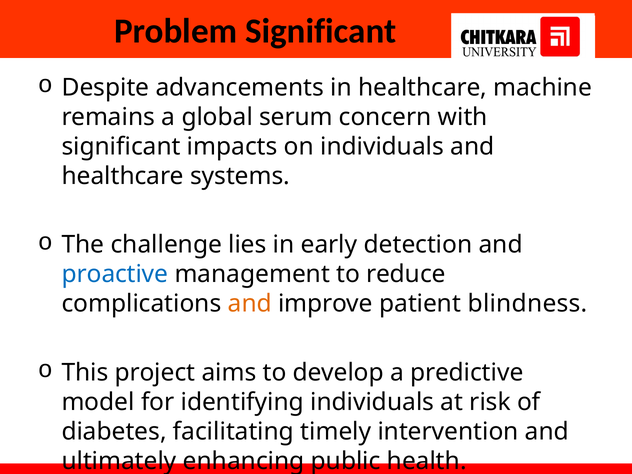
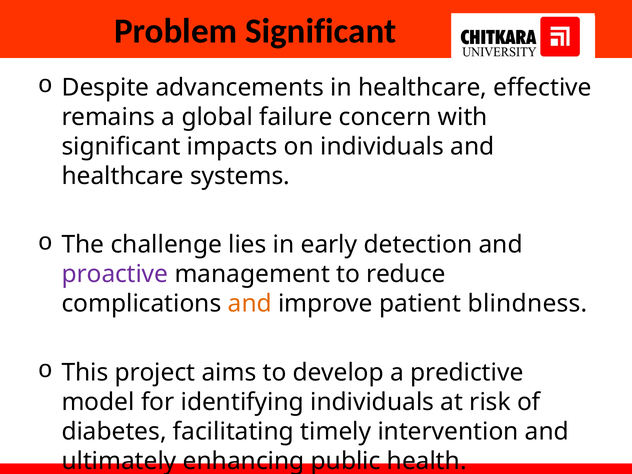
machine: machine -> effective
serum: serum -> failure
proactive colour: blue -> purple
